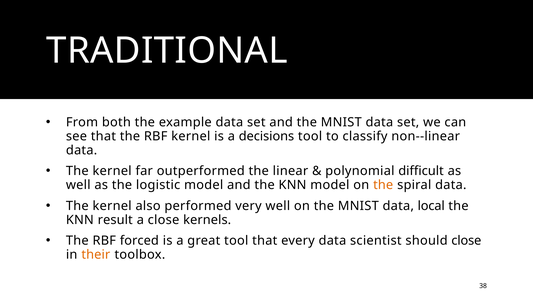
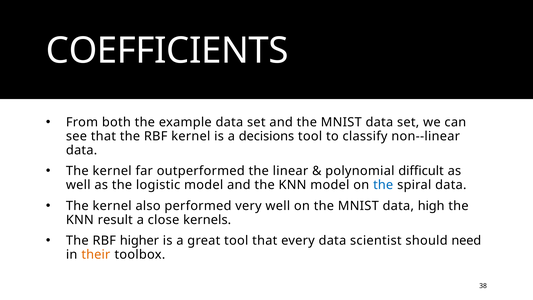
TRADITIONAL: TRADITIONAL -> COEFFICIENTS
the at (383, 185) colour: orange -> blue
local: local -> high
forced: forced -> higher
should close: close -> need
